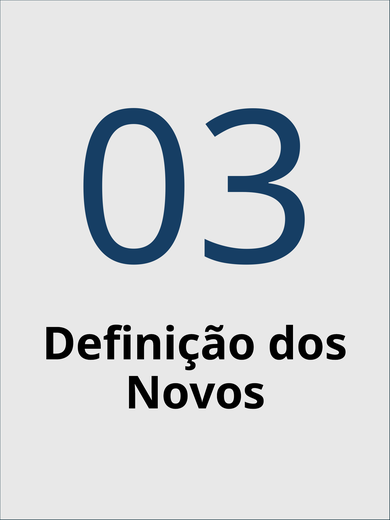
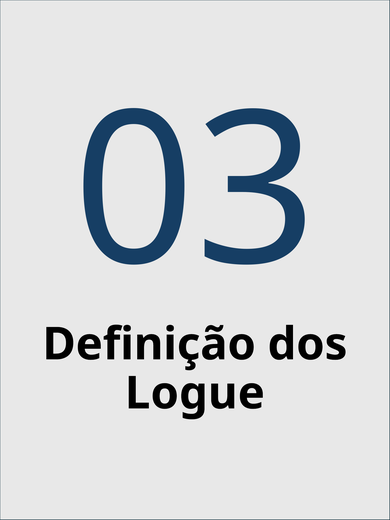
Novos: Novos -> Logue
